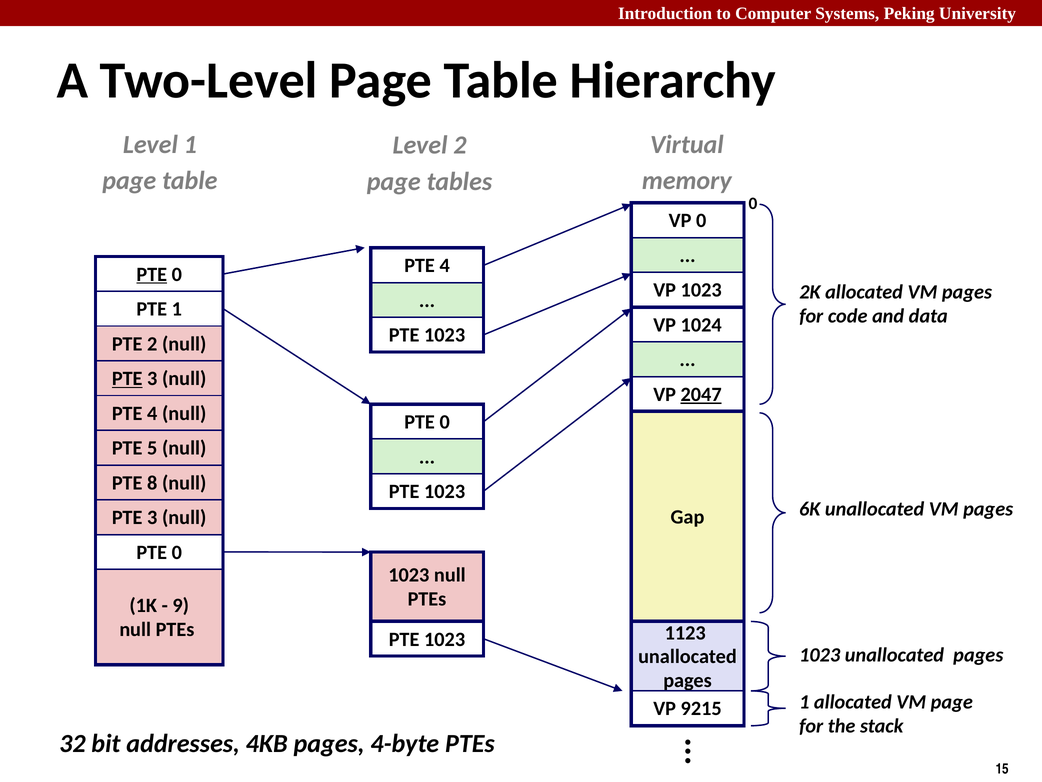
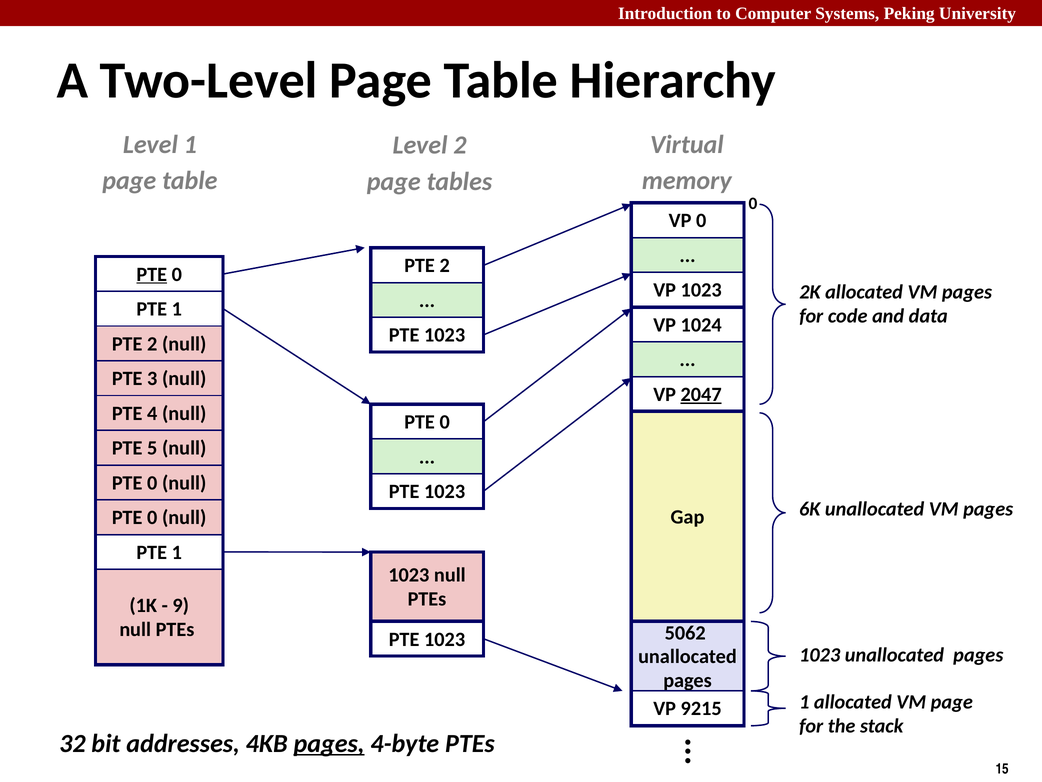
4 at (445, 266): 4 -> 2
PTE at (127, 378) underline: present -> none
8 at (152, 483): 8 -> 0
3 at (152, 517): 3 -> 0
0 at (177, 552): 0 -> 1
1123: 1123 -> 5062
pages at (329, 743) underline: none -> present
